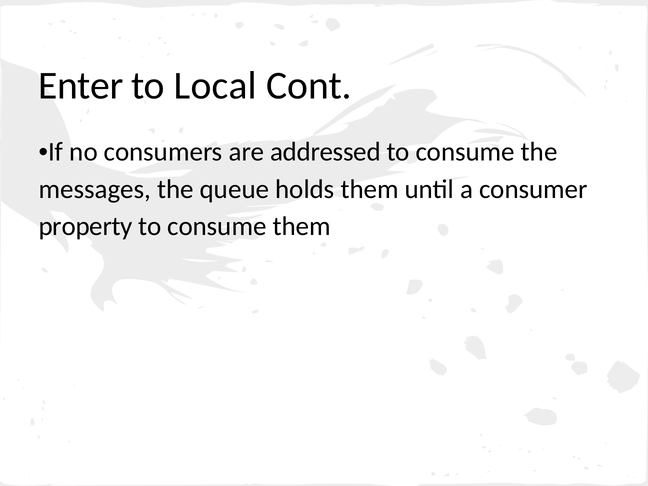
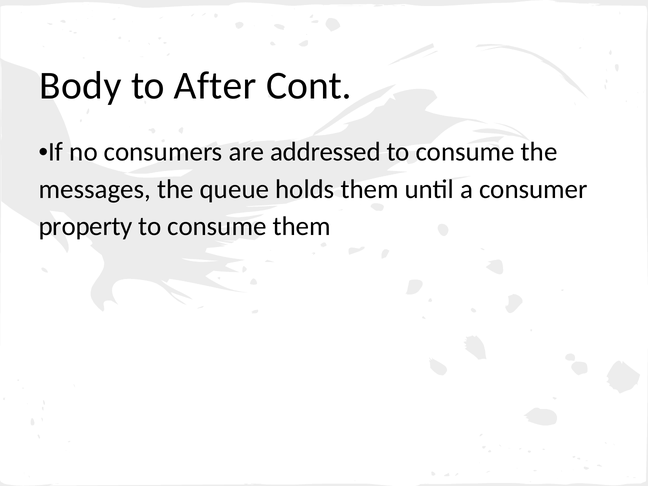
Enter: Enter -> Body
Local: Local -> After
